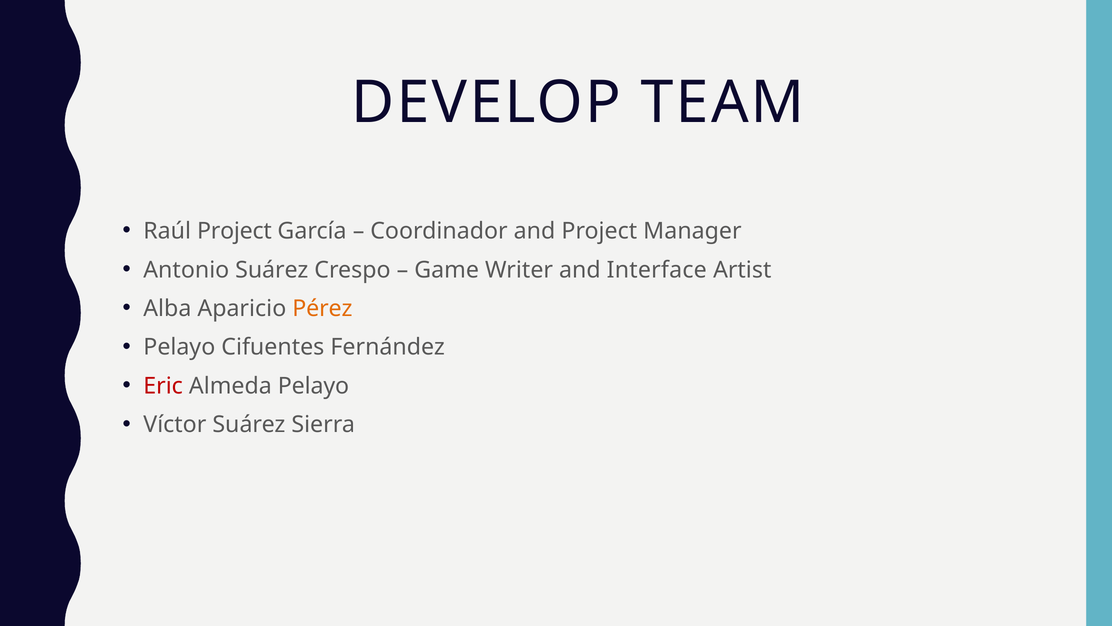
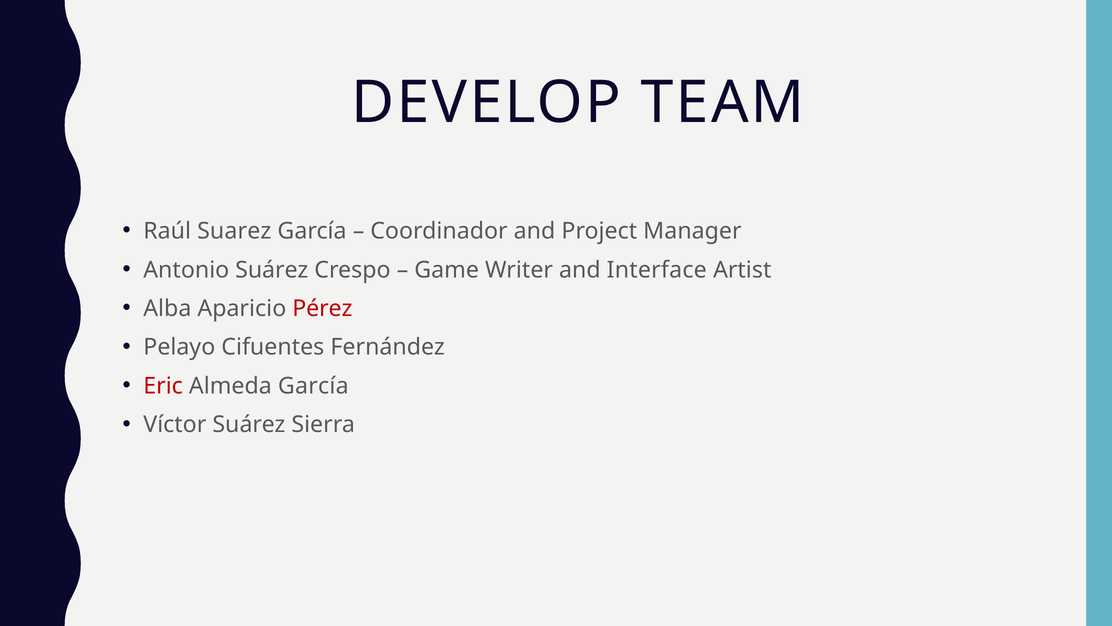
Raúl Project: Project -> Suarez
Pérez colour: orange -> red
Almeda Pelayo: Pelayo -> García
